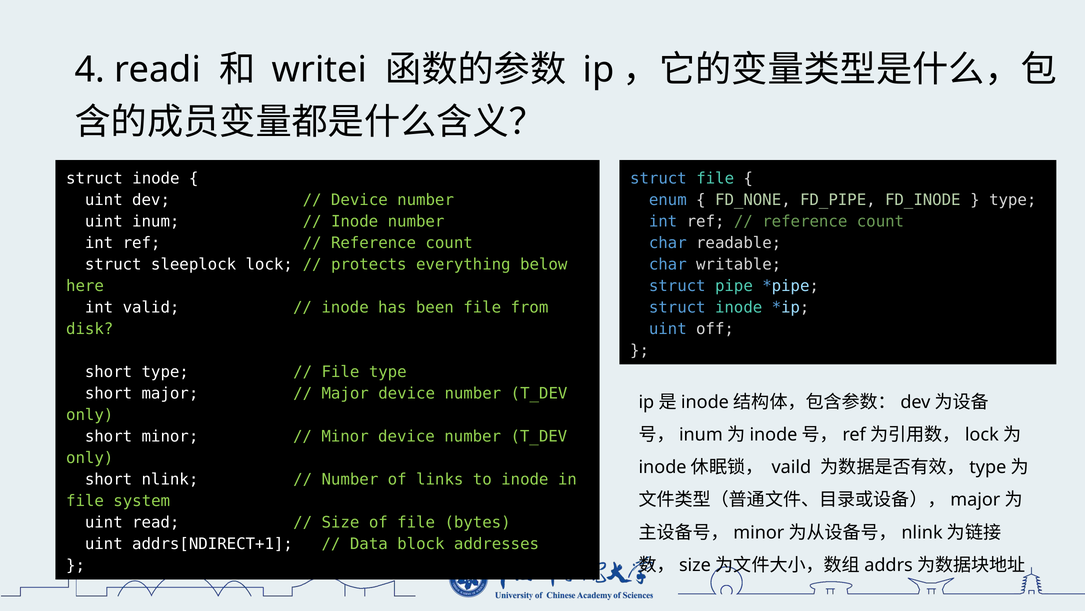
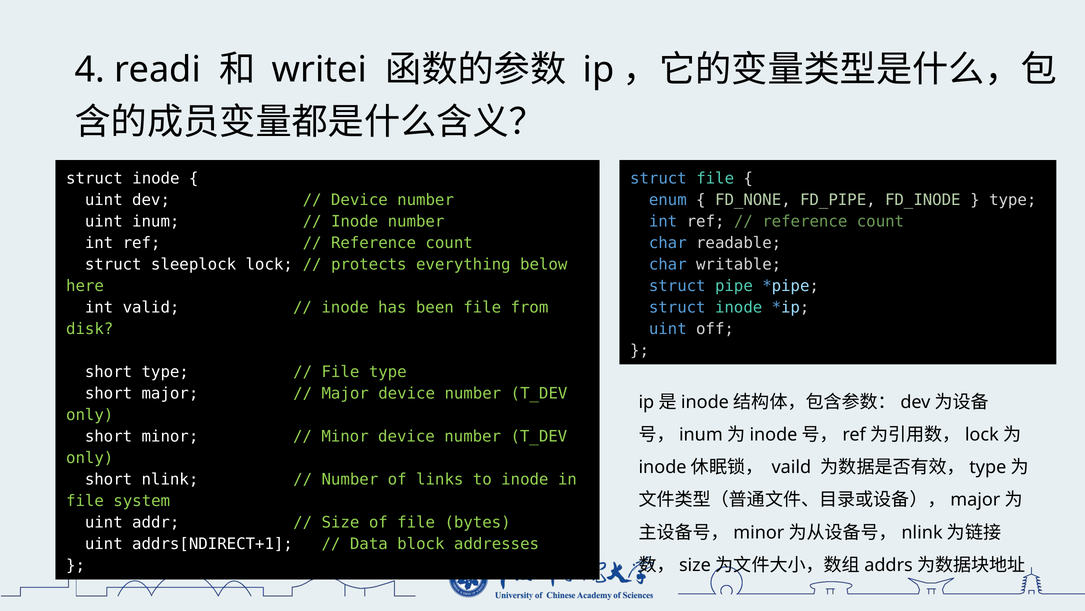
read: read -> addr
